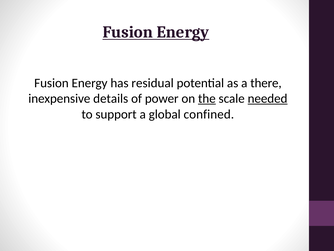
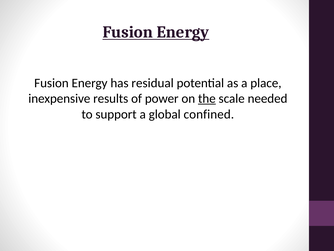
there: there -> place
details: details -> results
needed underline: present -> none
